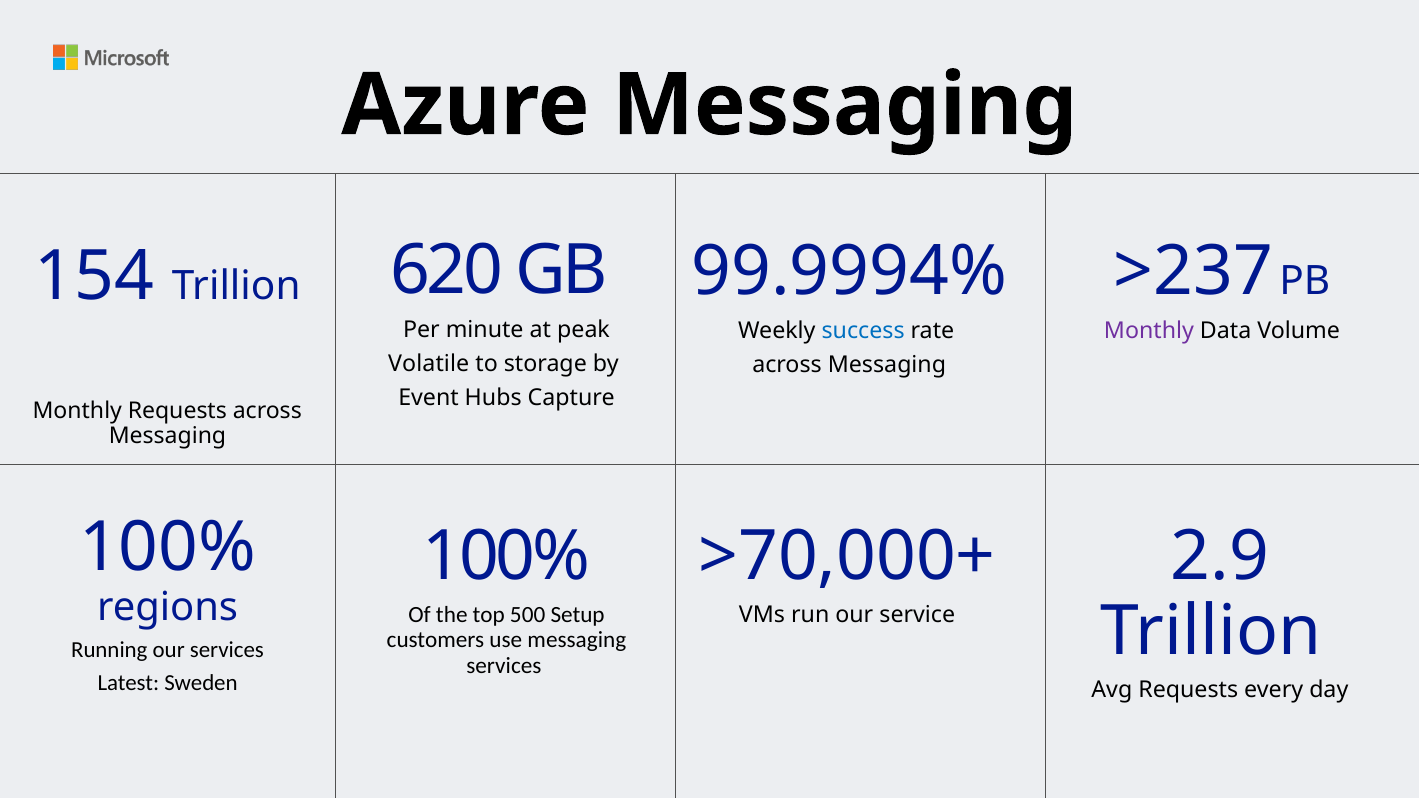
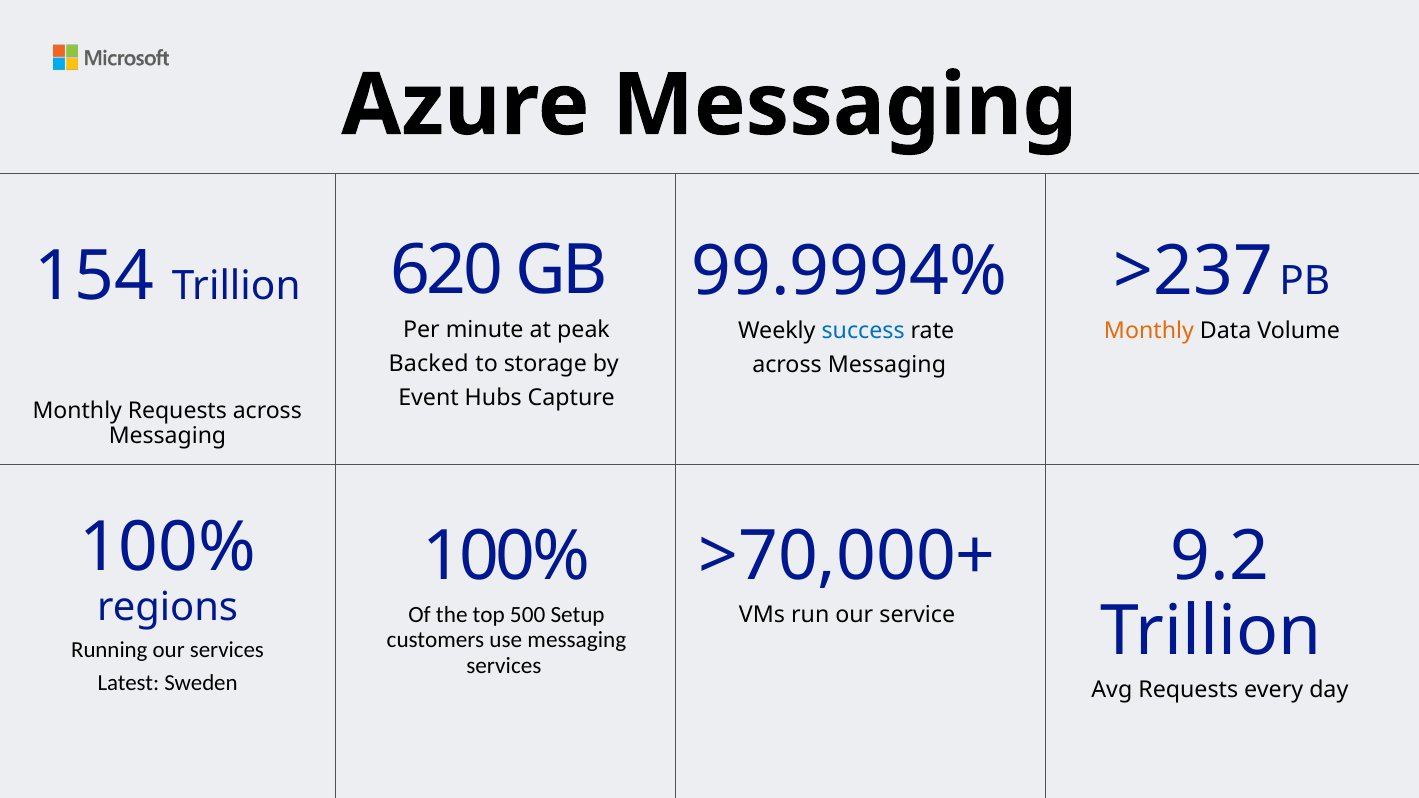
Monthly at (1149, 331) colour: purple -> orange
Volatile: Volatile -> Backed
2.9: 2.9 -> 9.2
